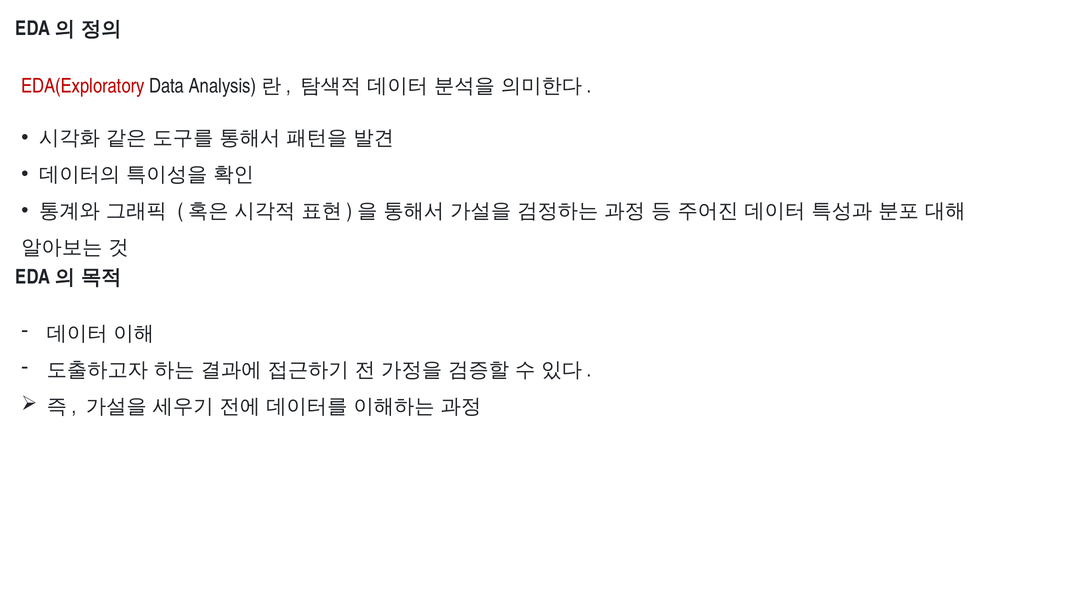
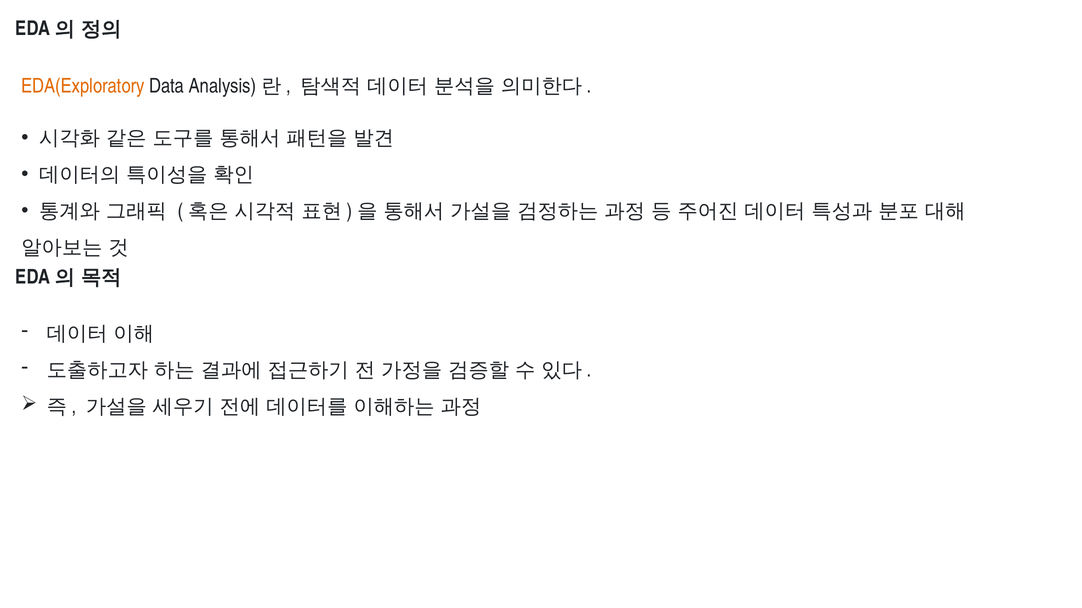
EDA(Exploratory colour: red -> orange
